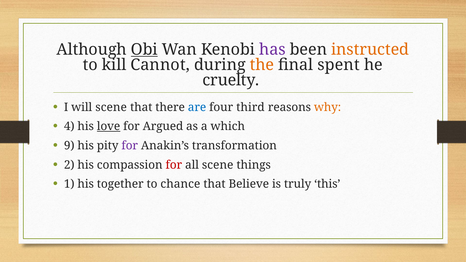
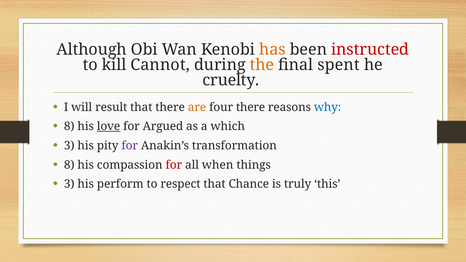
Obi underline: present -> none
has colour: purple -> orange
instructed colour: orange -> red
will scene: scene -> result
are colour: blue -> orange
four third: third -> there
why colour: orange -> blue
4 at (69, 127): 4 -> 8
9 at (69, 146): 9 -> 3
2 at (69, 165): 2 -> 8
all scene: scene -> when
1 at (69, 184): 1 -> 3
together: together -> perform
chance: chance -> respect
Believe: Believe -> Chance
